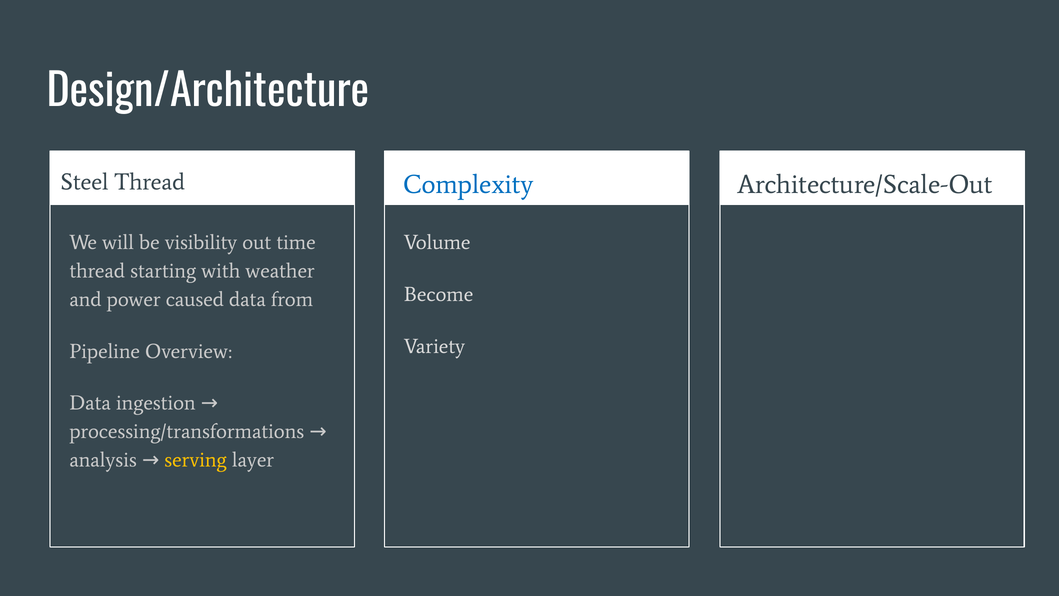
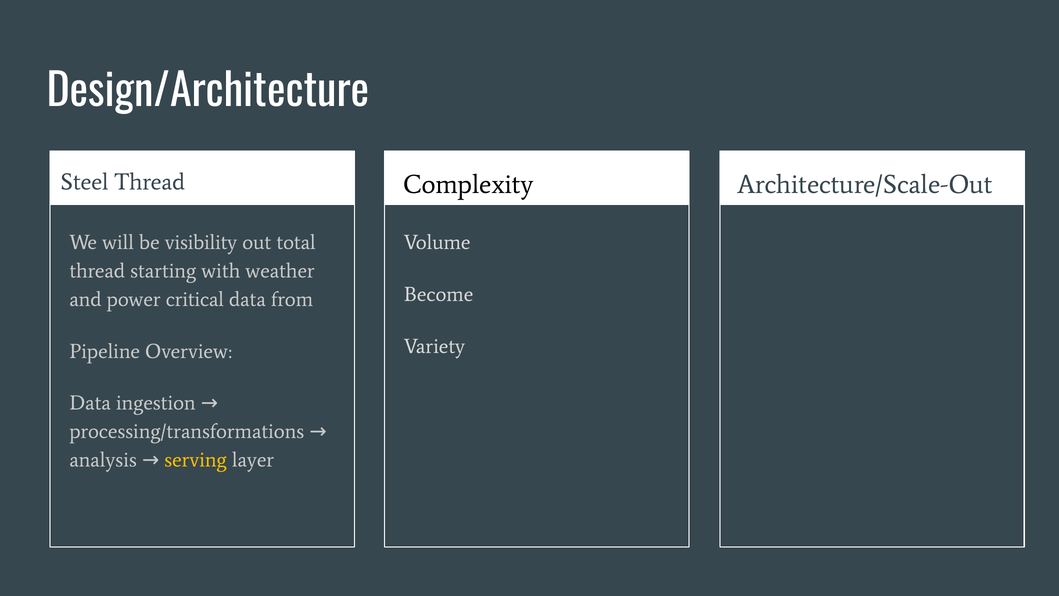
Complexity colour: blue -> black
time: time -> total
caused: caused -> critical
